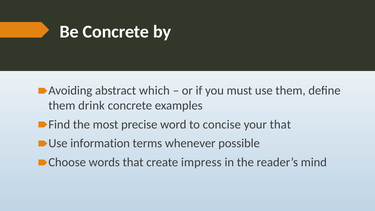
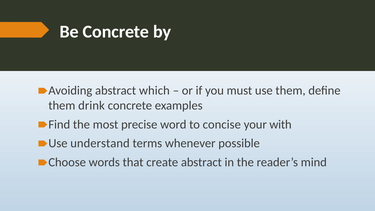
your that: that -> with
information: information -> understand
create impress: impress -> abstract
